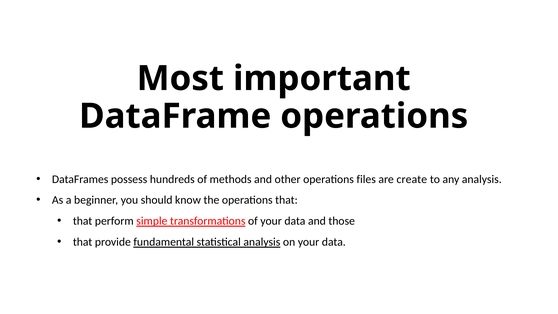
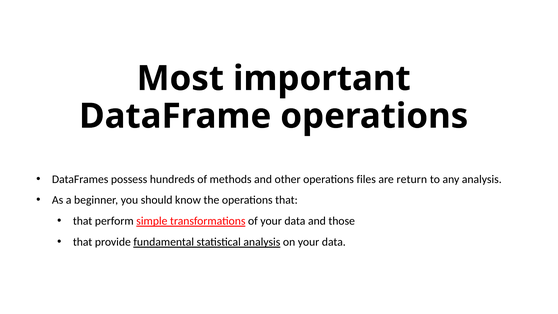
create: create -> return
